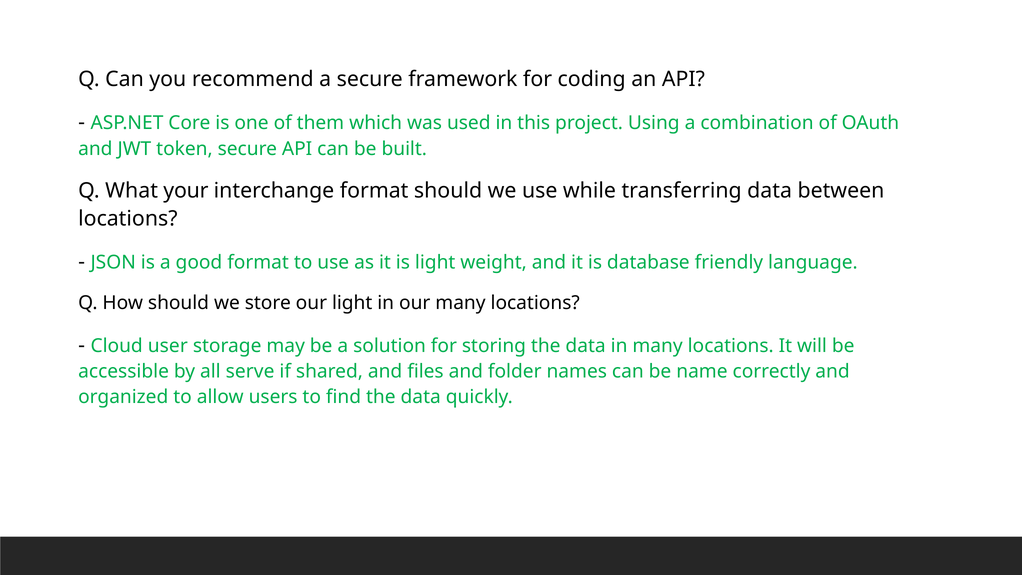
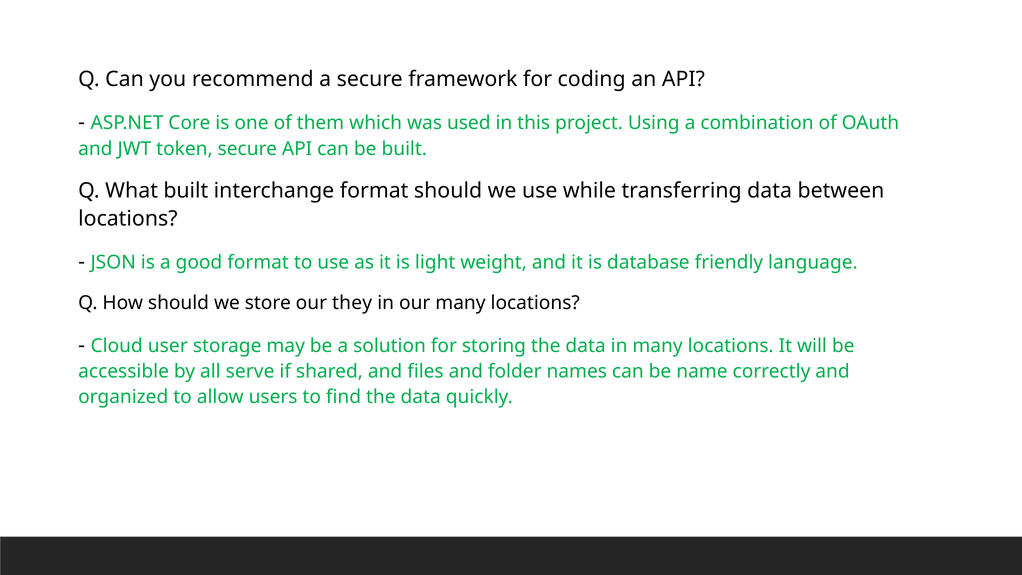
What your: your -> built
our light: light -> they
